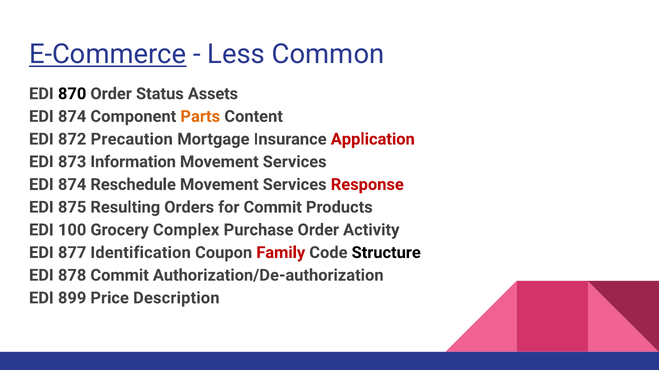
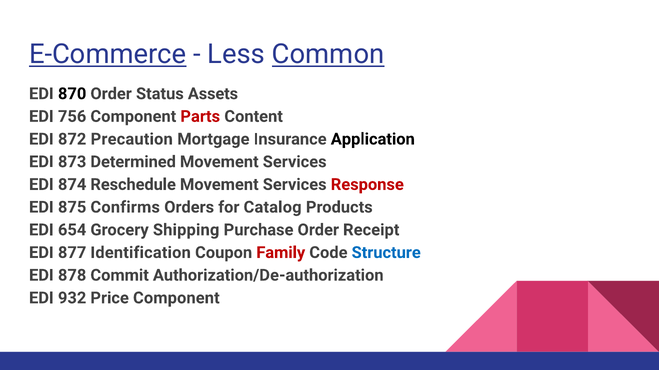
Common underline: none -> present
874 at (72, 117): 874 -> 756
Parts colour: orange -> red
Application colour: red -> black
Information: Information -> Determined
Resulting: Resulting -> Confirms
for Commit: Commit -> Catalog
100: 100 -> 654
Complex: Complex -> Shipping
Activity: Activity -> Receipt
Structure colour: black -> blue
899: 899 -> 932
Price Description: Description -> Component
